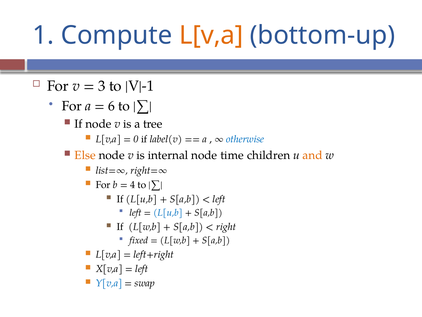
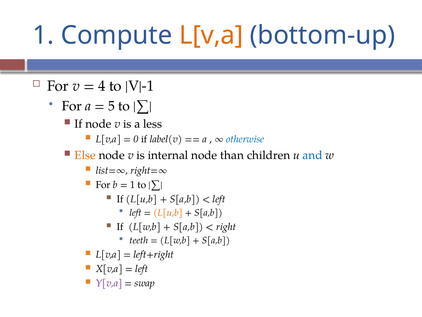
3: 3 -> 4
6: 6 -> 5
tree: tree -> less
time: time -> than
and colour: orange -> blue
4 at (133, 185): 4 -> 1
L[u,b at (168, 212) colour: blue -> orange
fixed: fixed -> teeth
Y[v,a colour: blue -> purple
